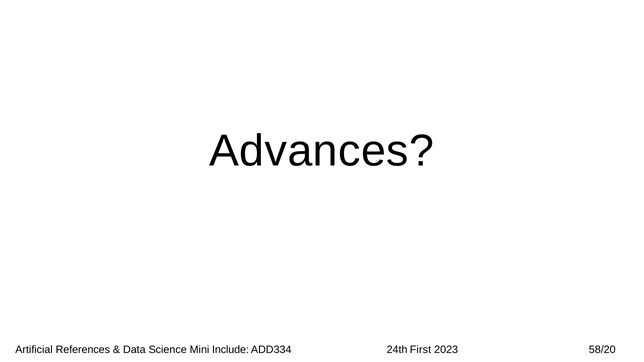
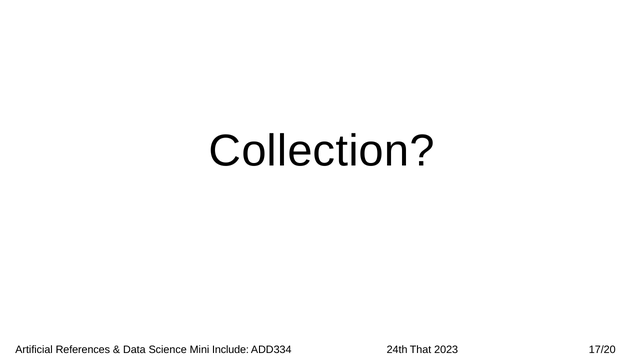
Advances: Advances -> Collection
First: First -> That
58/20: 58/20 -> 17/20
